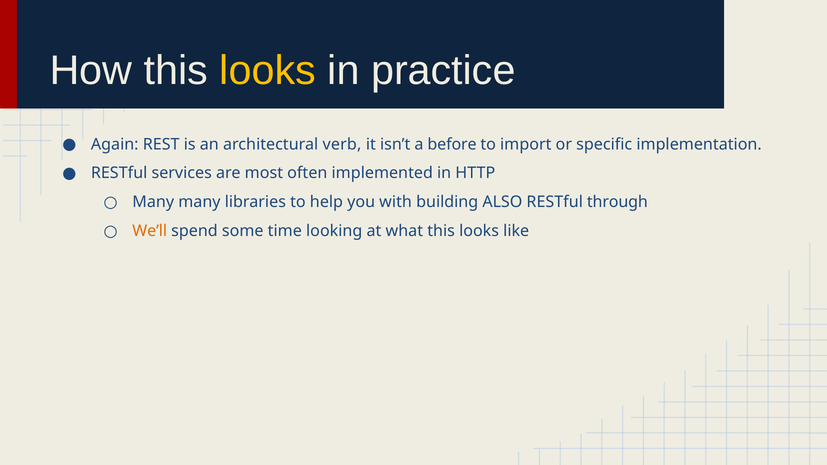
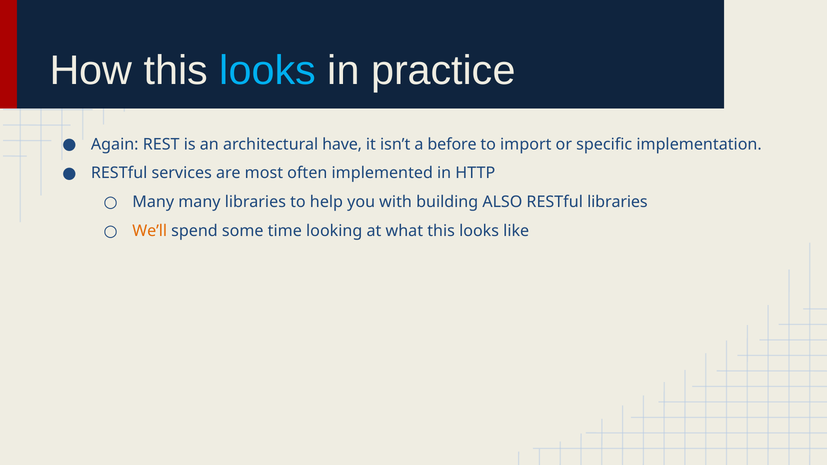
looks at (268, 71) colour: yellow -> light blue
verb: verb -> have
RESTful through: through -> libraries
